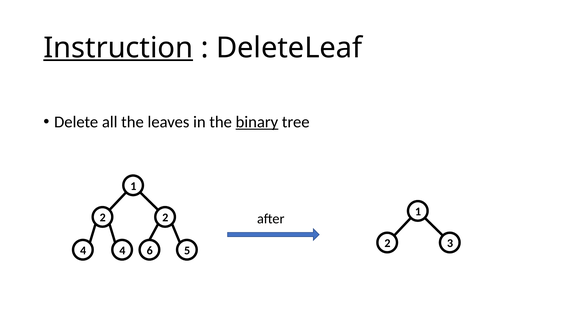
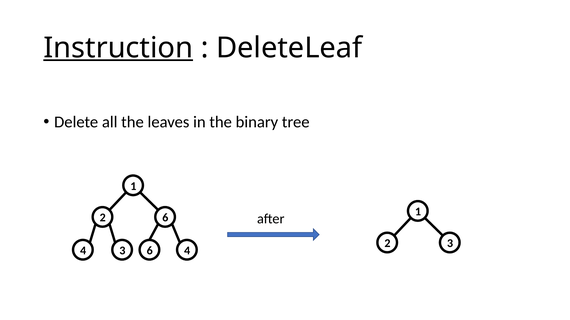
binary underline: present -> none
2 2: 2 -> 6
4 4: 4 -> 3
5 at (187, 251): 5 -> 4
